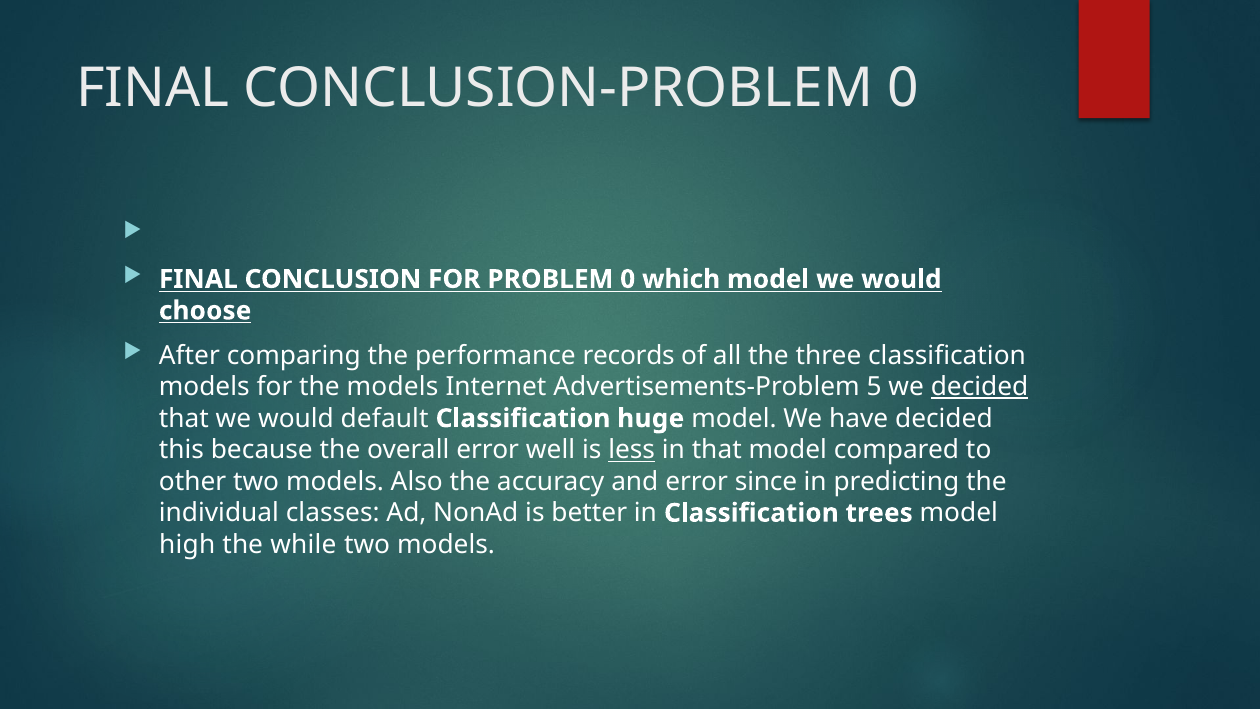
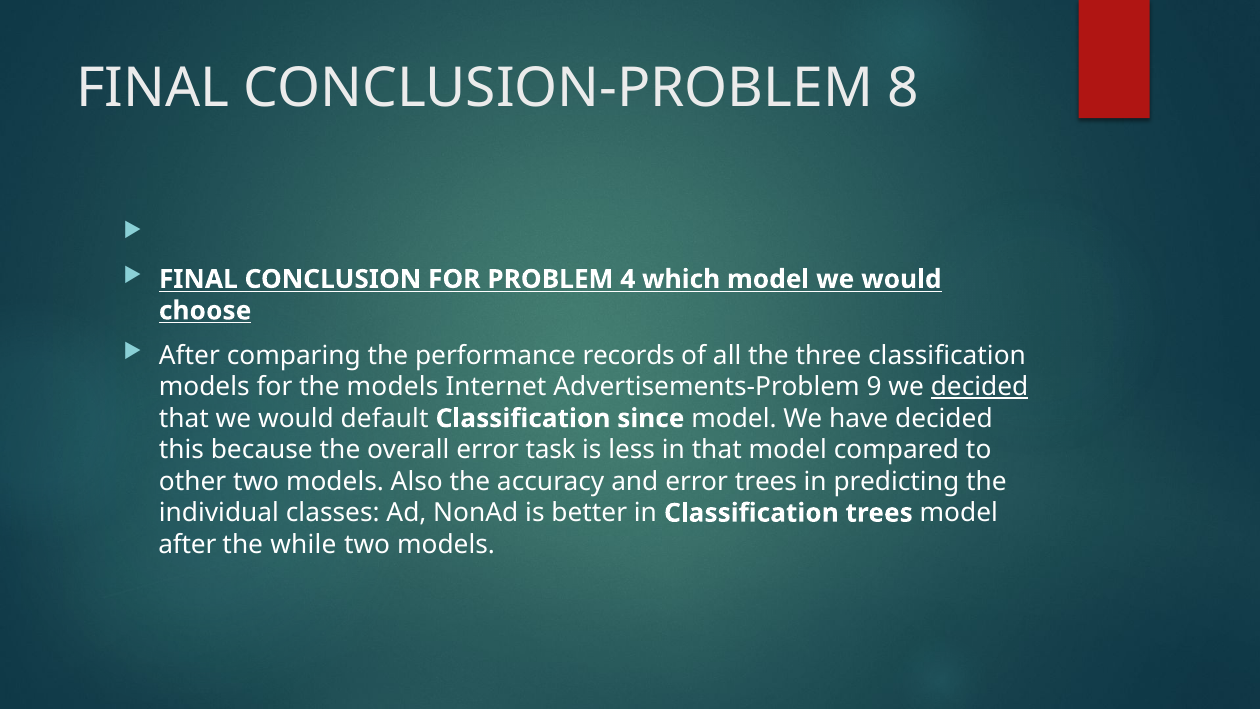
CONCLUSION-PROBLEM 0: 0 -> 8
PROBLEM 0: 0 -> 4
5: 5 -> 9
huge: huge -> since
well: well -> task
less underline: present -> none
error since: since -> trees
high at (187, 544): high -> after
